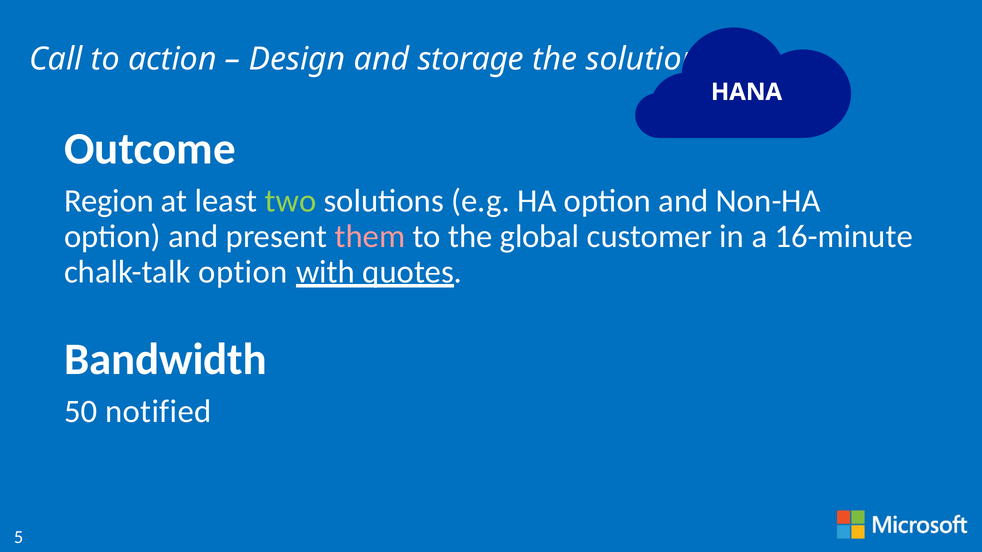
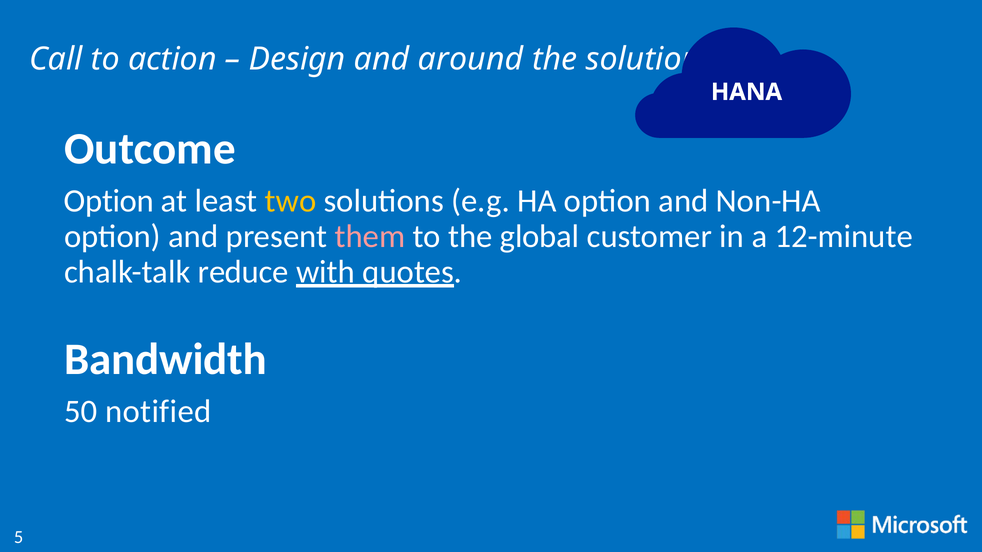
storage: storage -> around
Region at (109, 201): Region -> Option
two colour: light green -> yellow
16-minute: 16-minute -> 12-minute
chalk-talk option: option -> reduce
